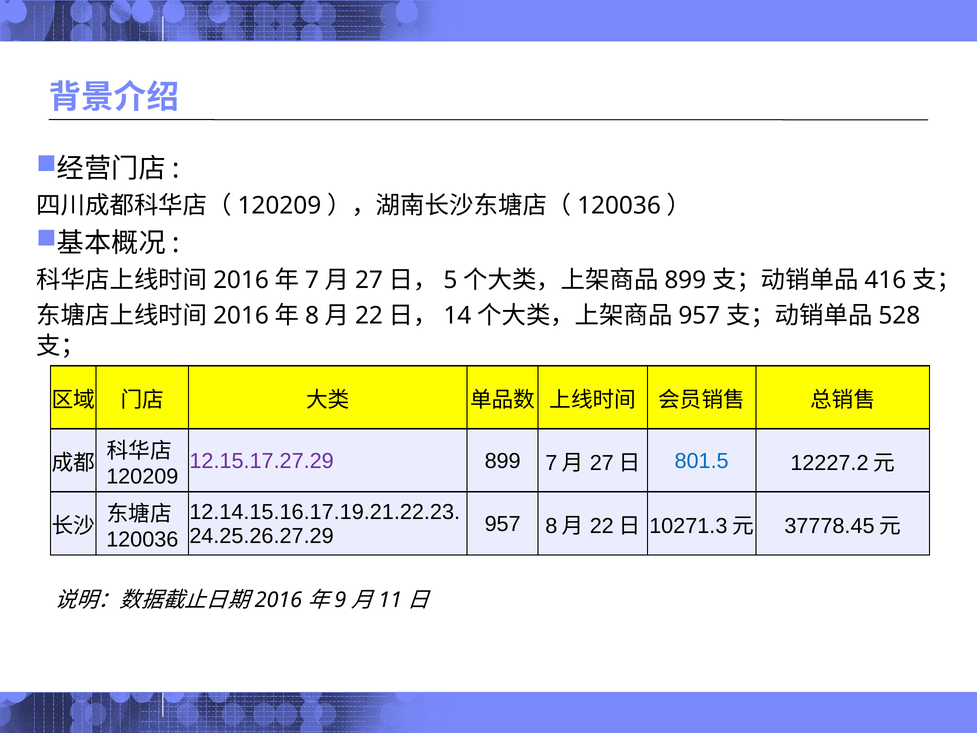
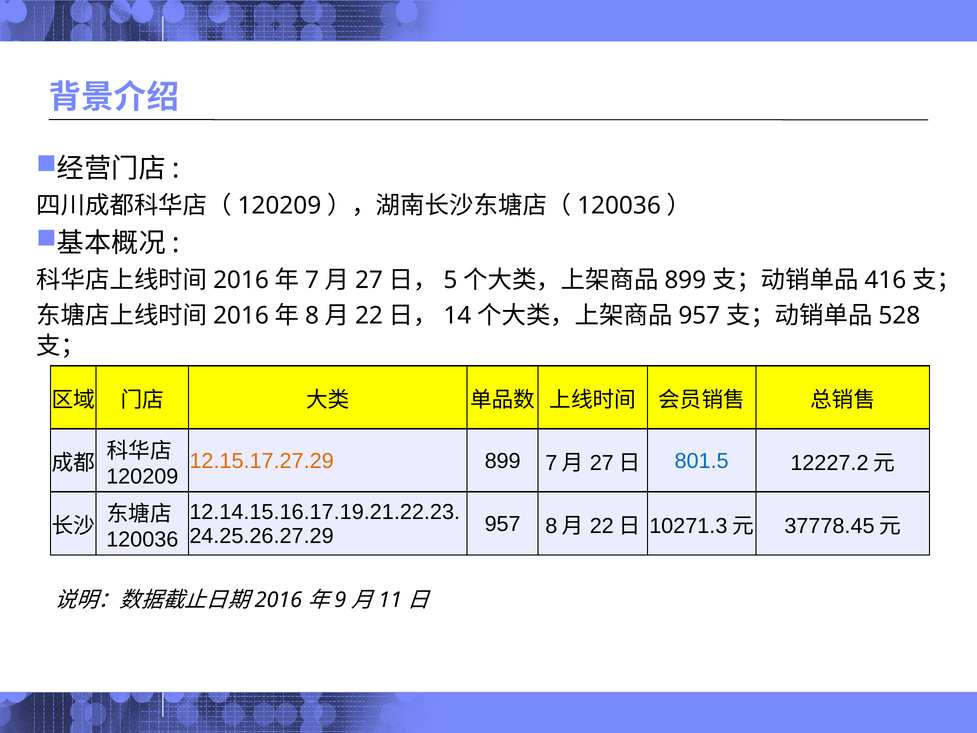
12.15.17.27.29 colour: purple -> orange
